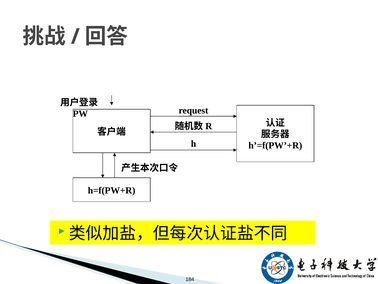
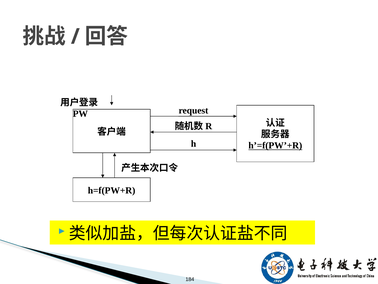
h’=f(PW’+R underline: none -> present
